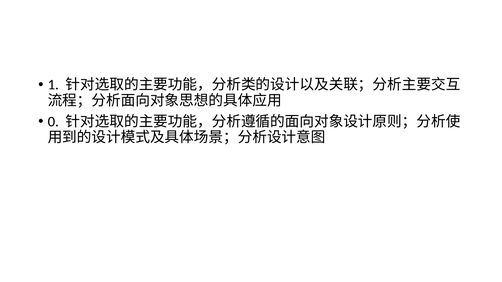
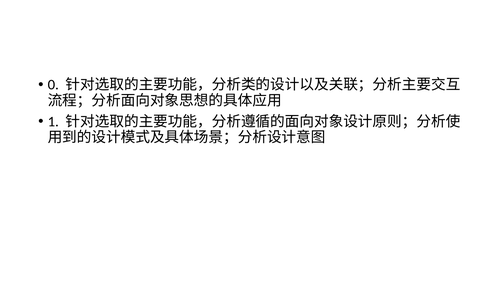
1: 1 -> 0
0: 0 -> 1
